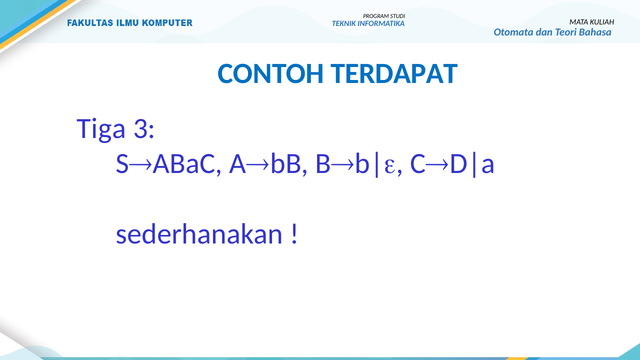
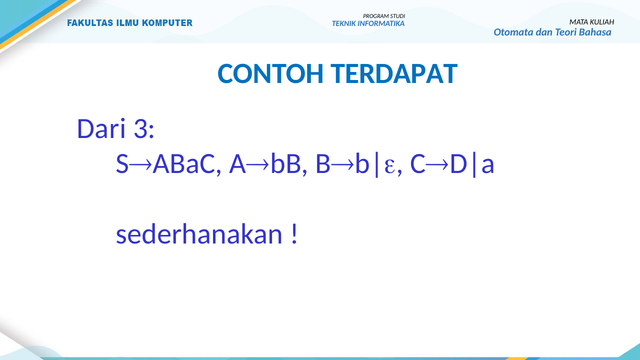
Tiga: Tiga -> Dari
